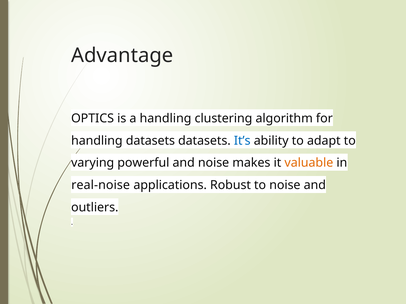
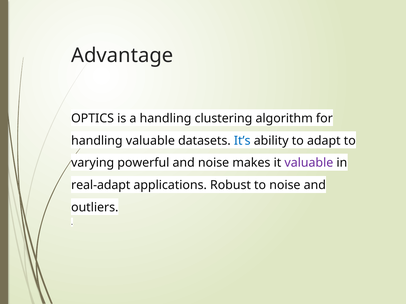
handling datasets: datasets -> valuable
valuable at (309, 163) colour: orange -> purple
real-noise: real-noise -> real-adapt
